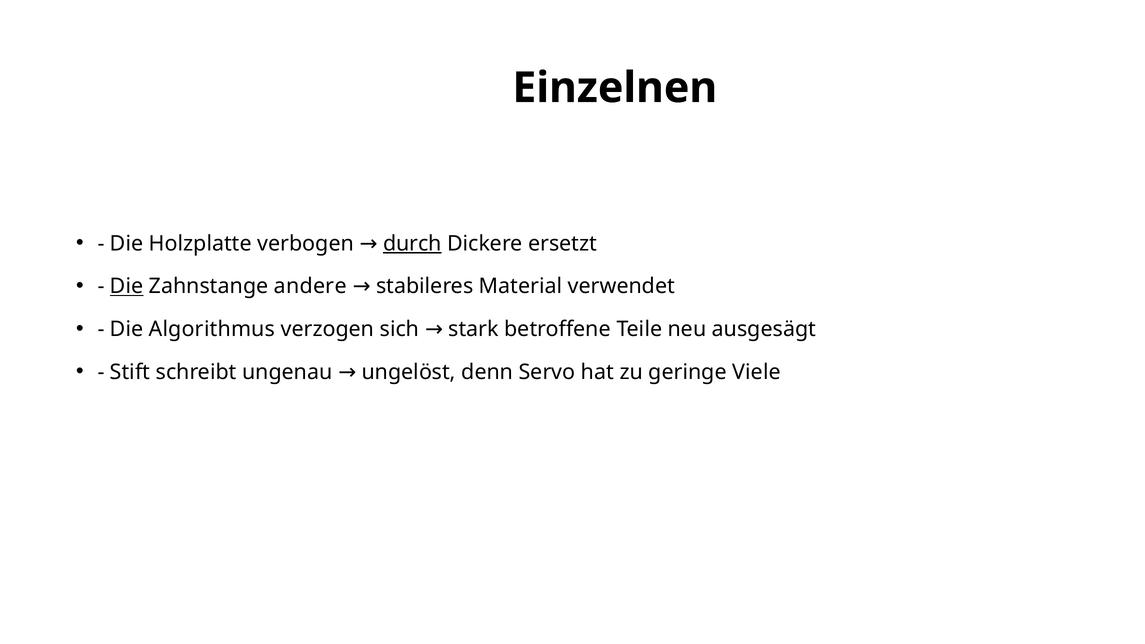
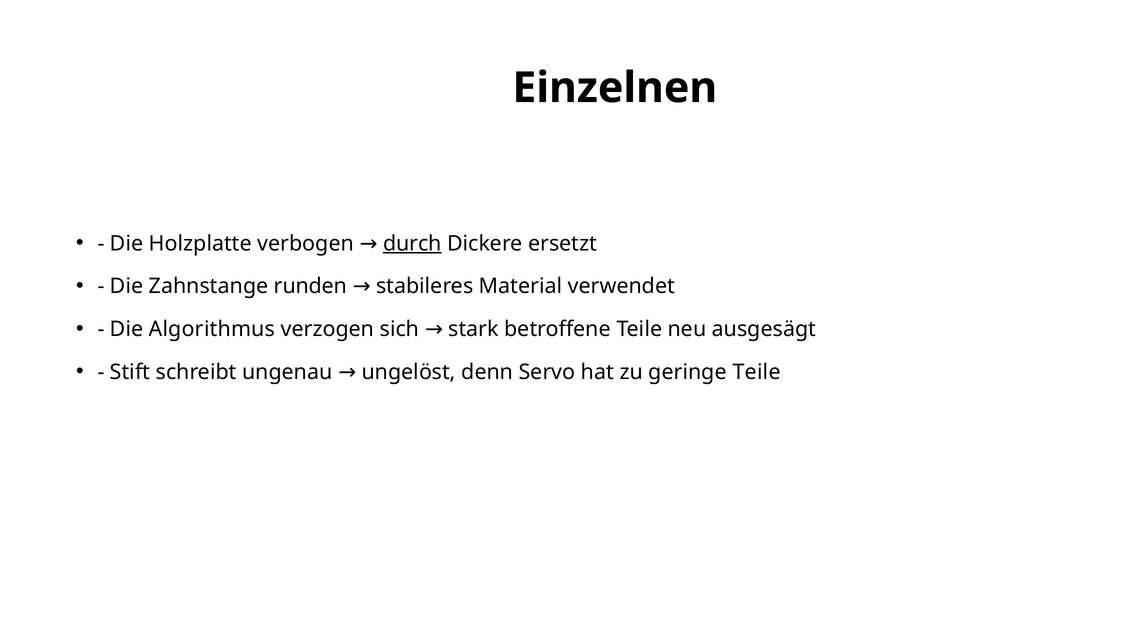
Die at (127, 286) underline: present -> none
andere: andere -> runden
geringe Viele: Viele -> Teile
